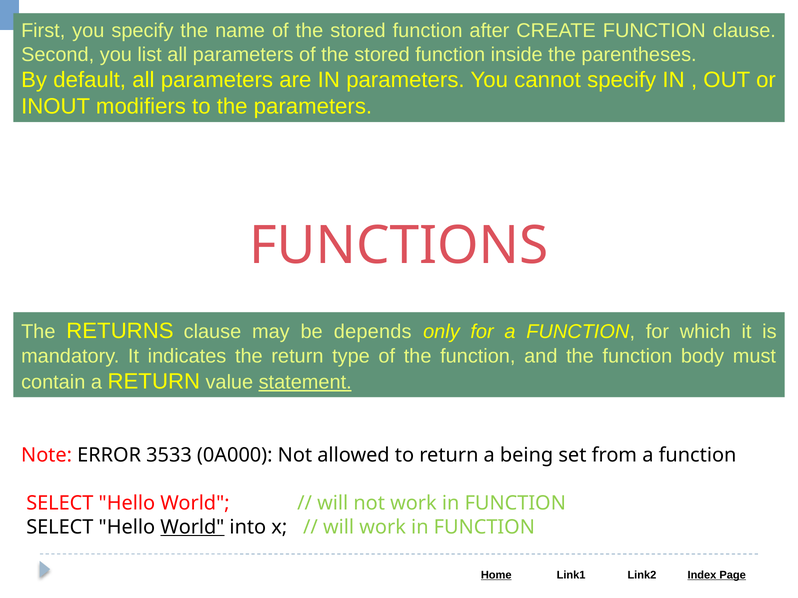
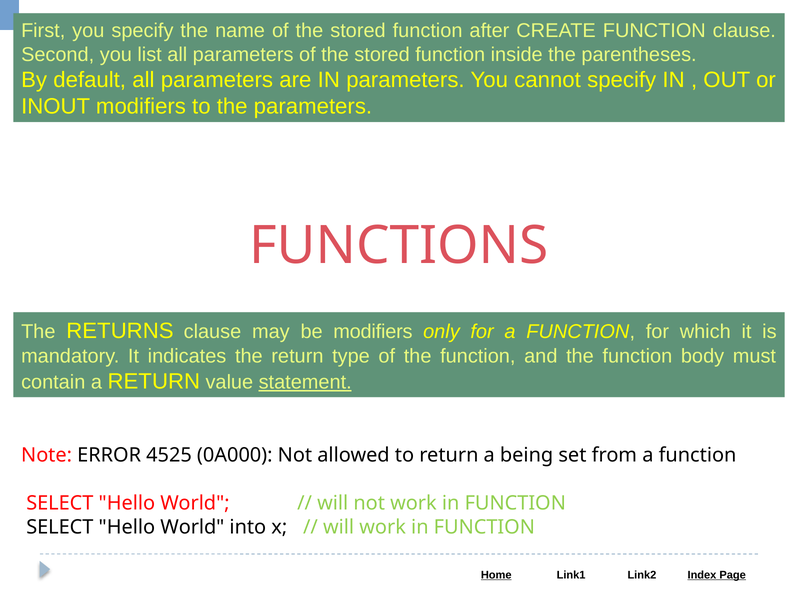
be depends: depends -> modifiers
3533: 3533 -> 4525
World at (192, 527) underline: present -> none
